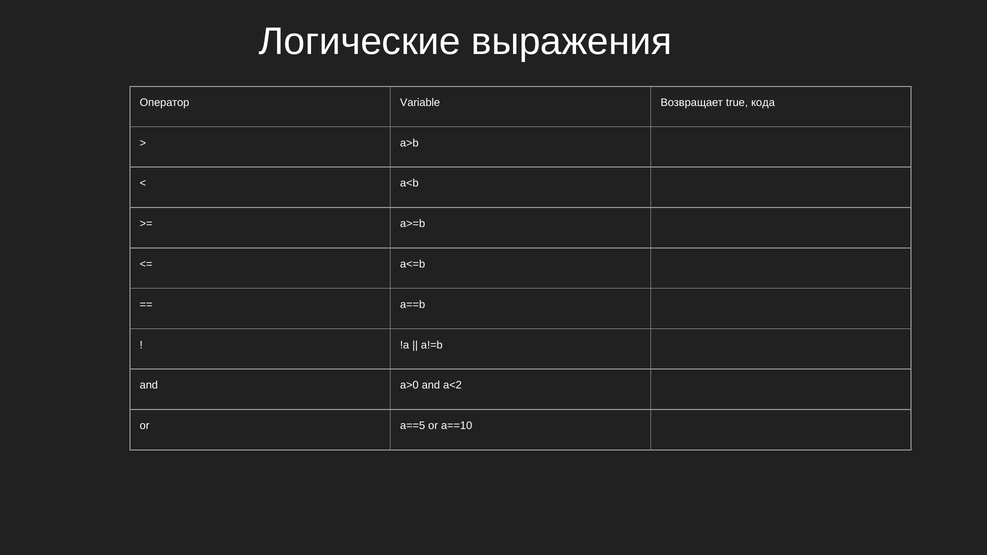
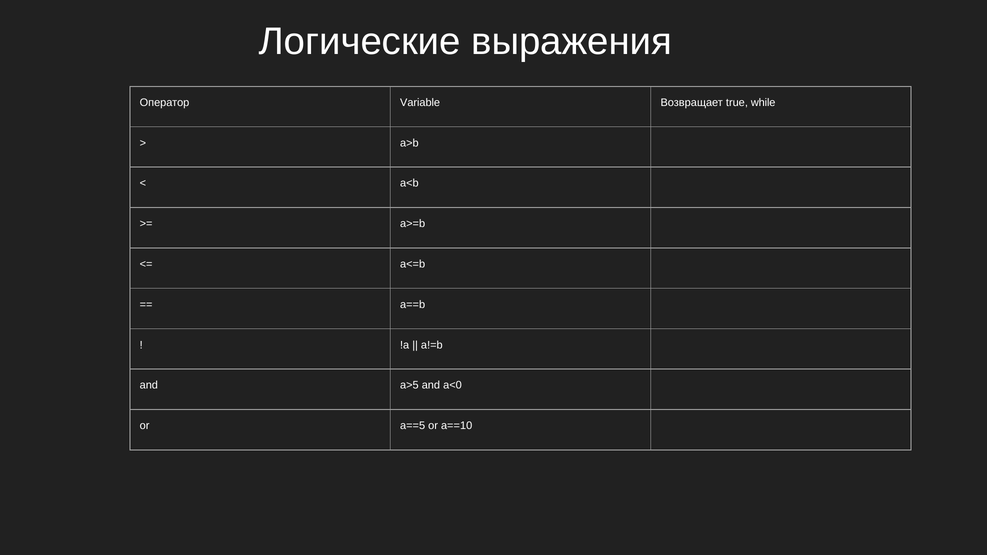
кода: кода -> while
a>0: a>0 -> a>5
a<2: a<2 -> a<0
